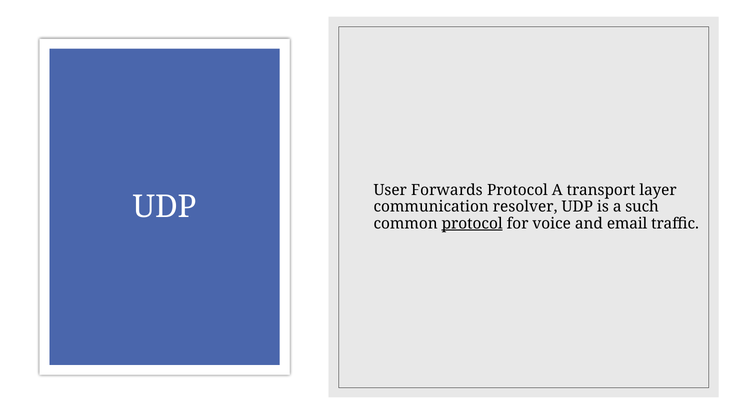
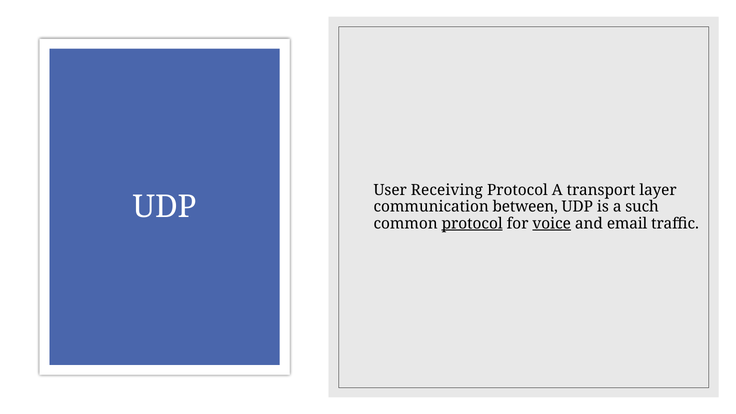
Forwards: Forwards -> Receiving
resolver: resolver -> between
voice underline: none -> present
